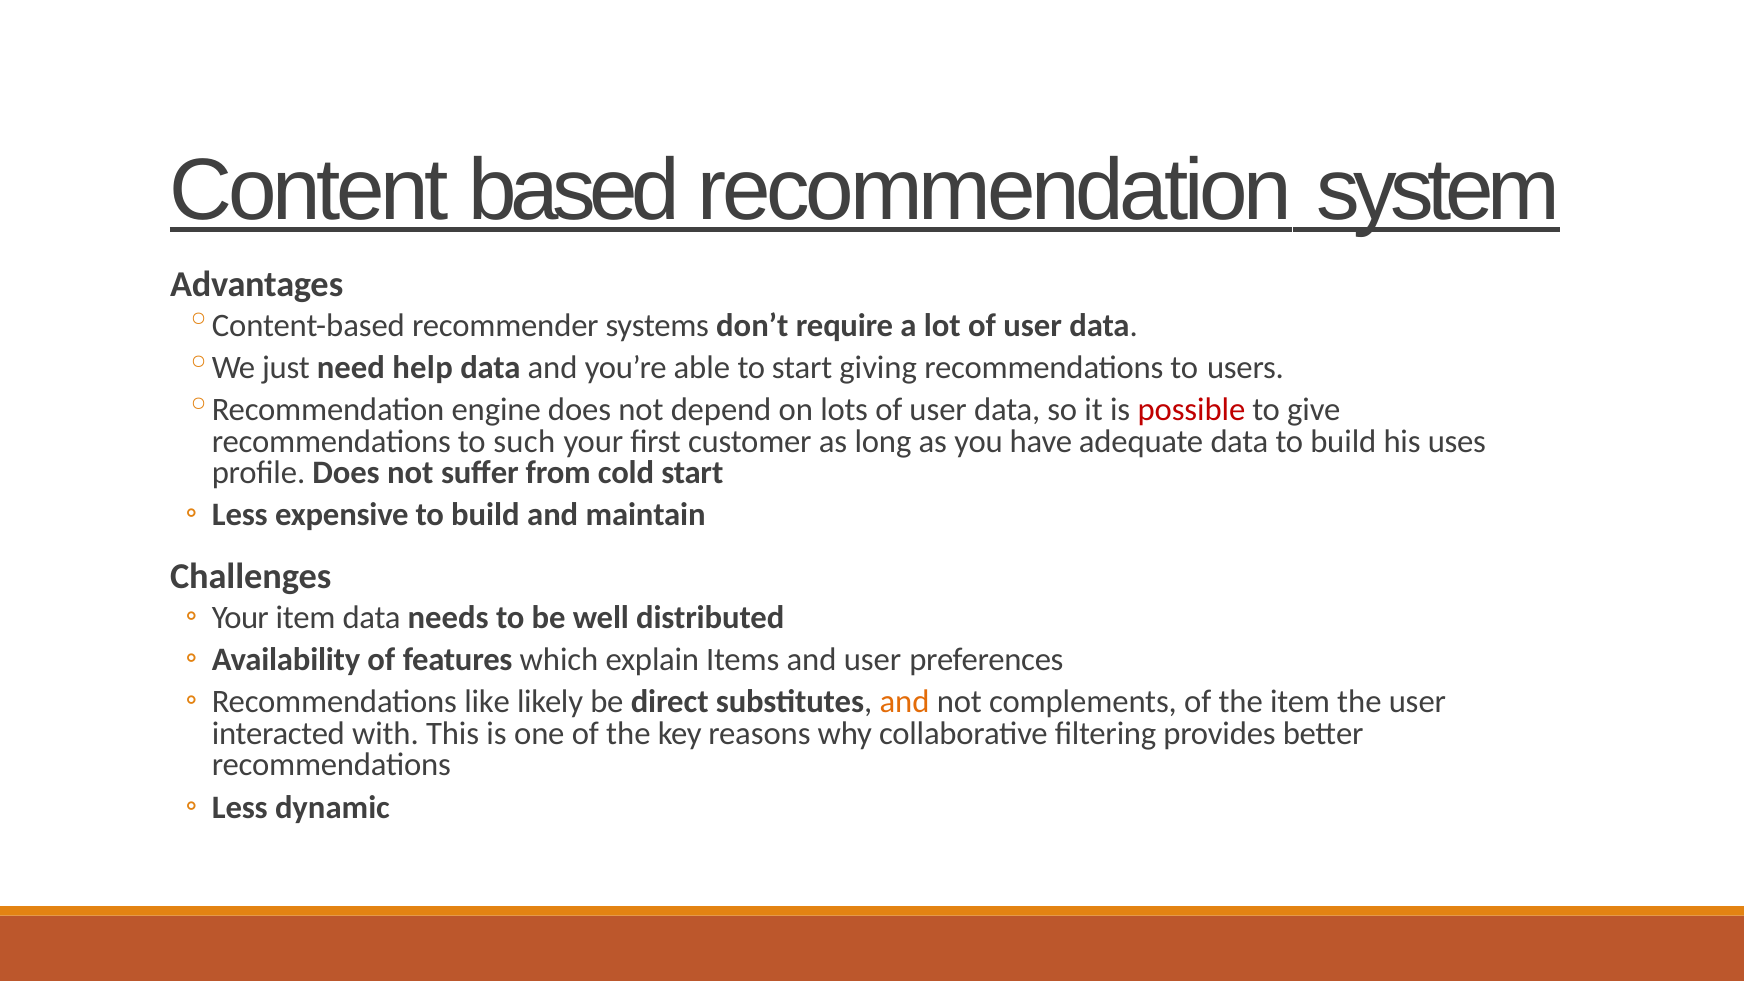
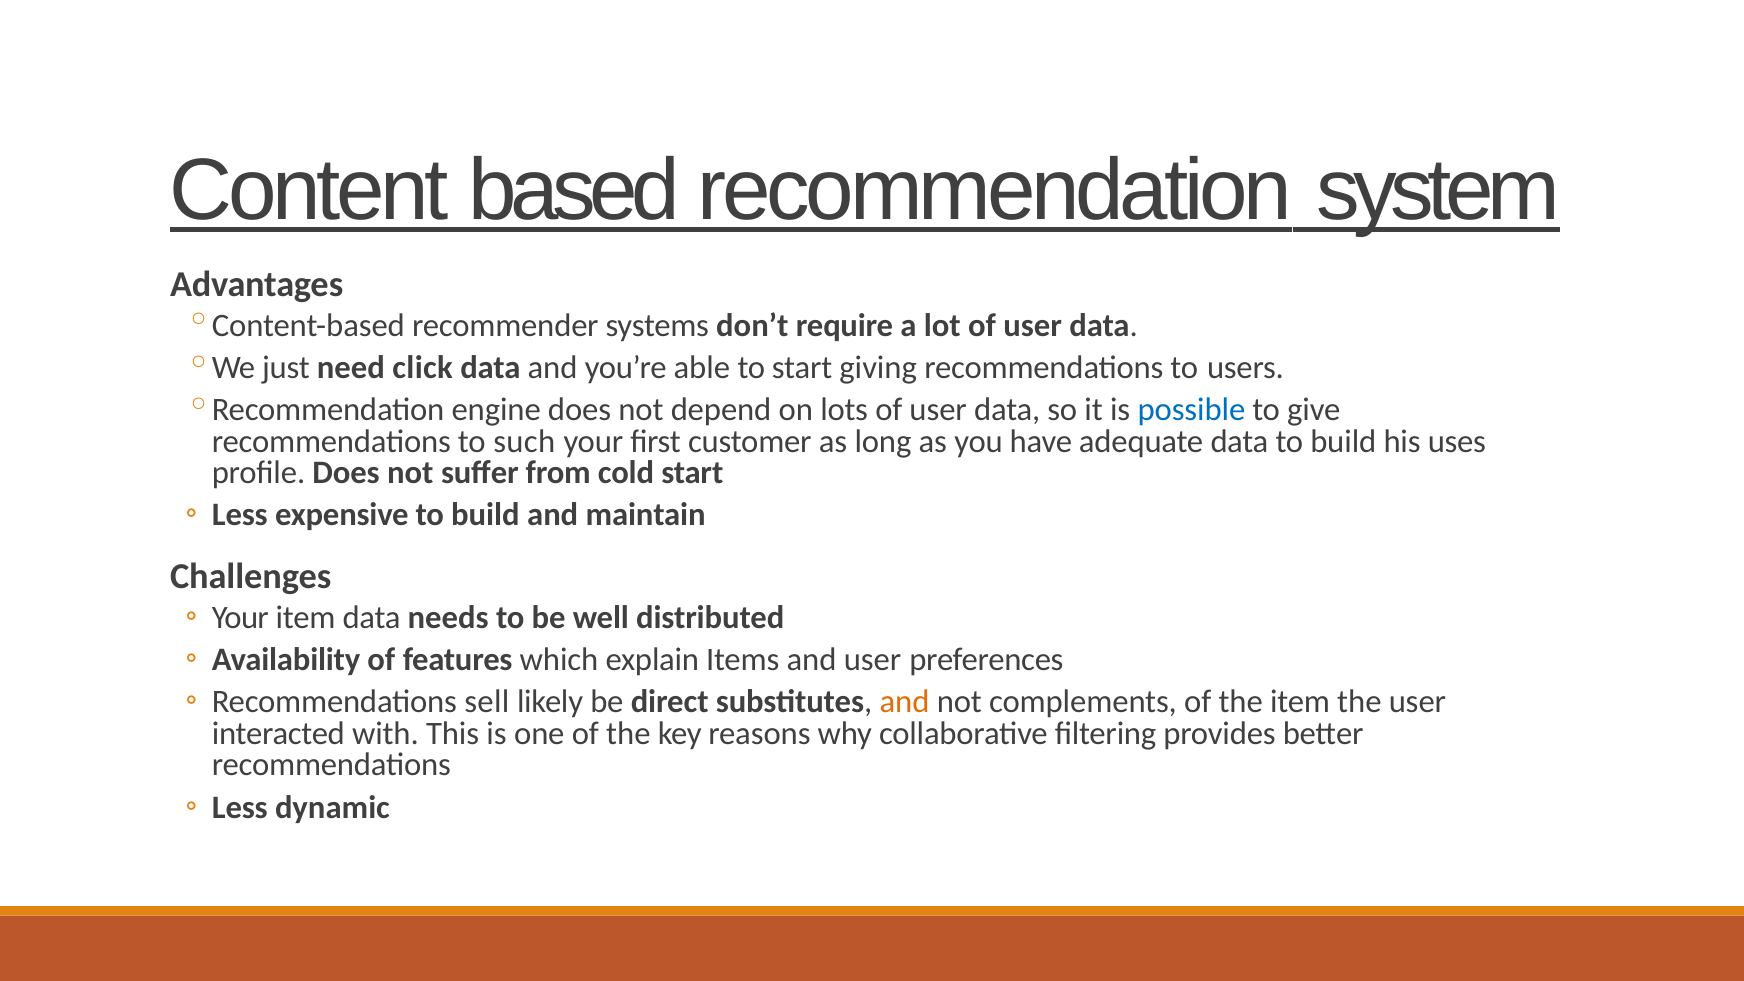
help: help -> click
possible colour: red -> blue
like: like -> sell
